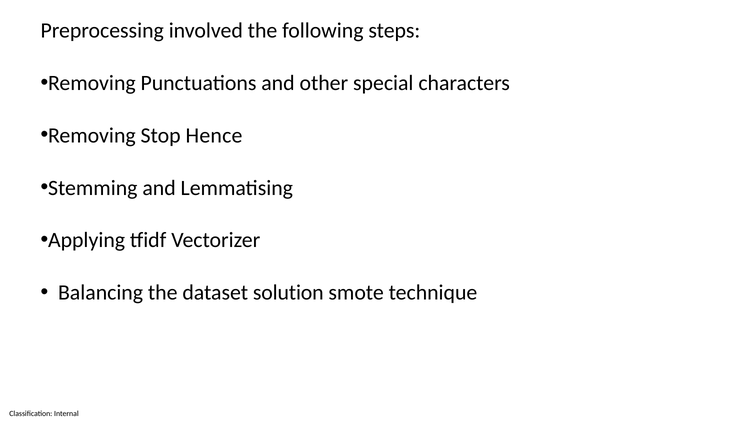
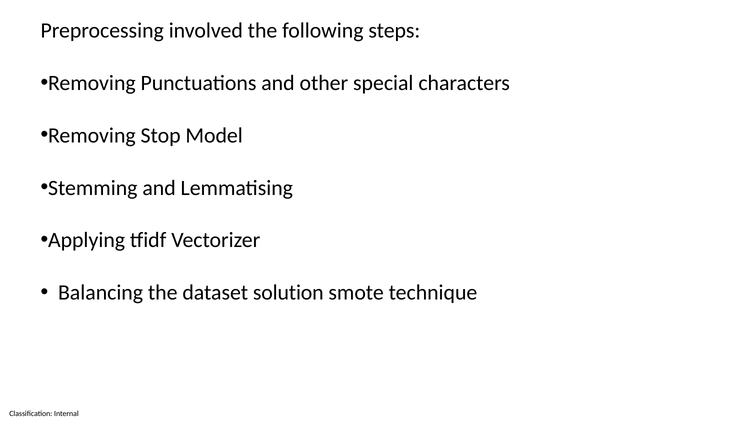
Hence: Hence -> Model
